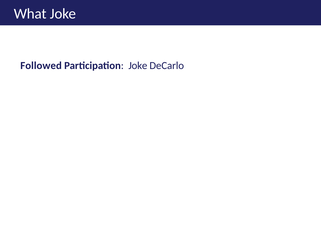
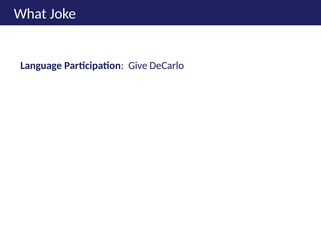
Followed: Followed -> Language
Participation Joke: Joke -> Give
